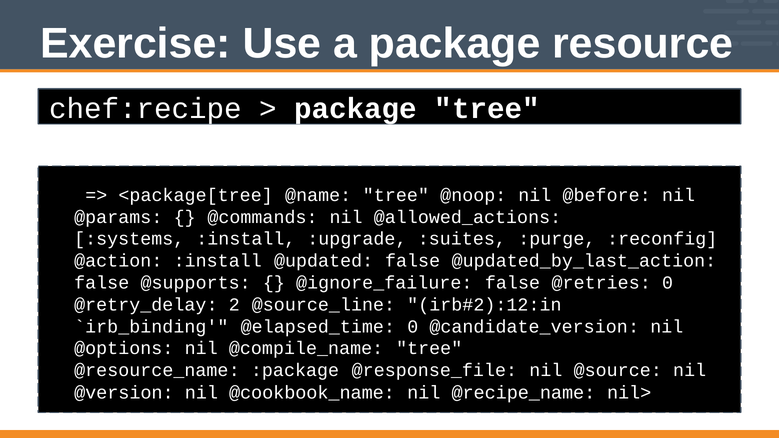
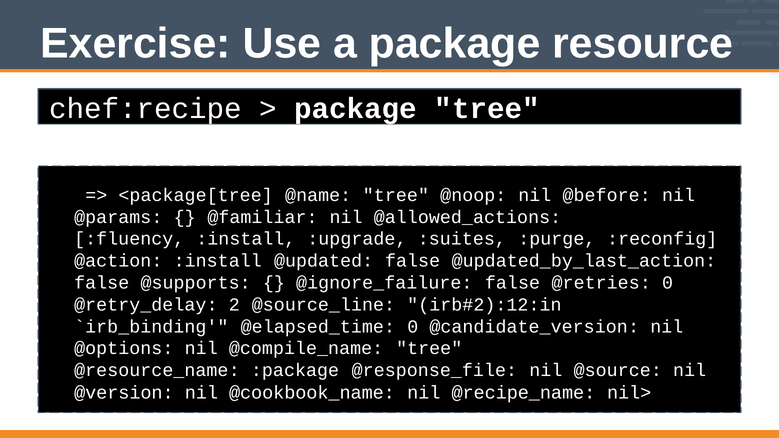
@commands: @commands -> @familiar
:systems: :systems -> :fluency
